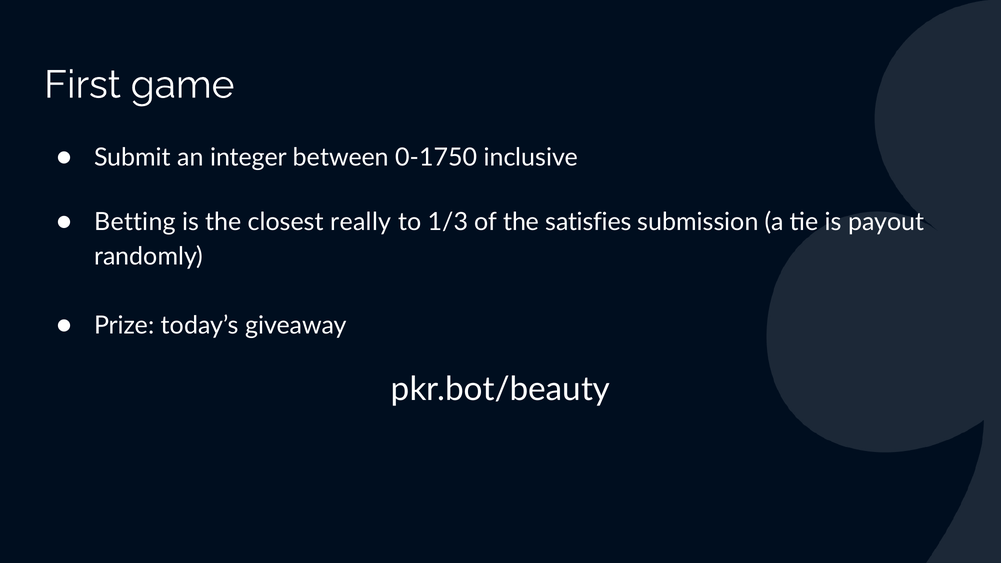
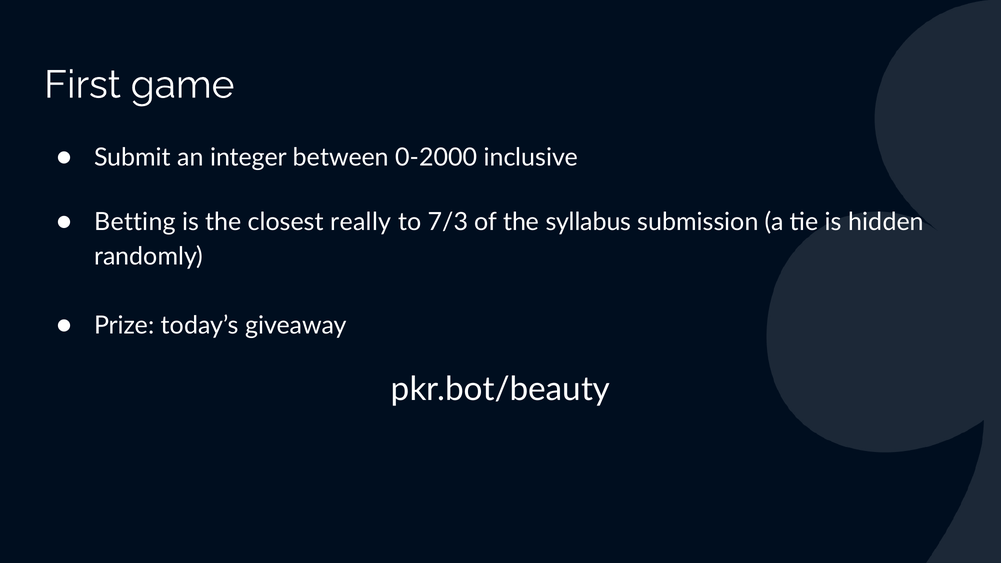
0-1750: 0-1750 -> 0-2000
1/3: 1/3 -> 7/3
satisfies: satisfies -> syllabus
payout: payout -> hidden
